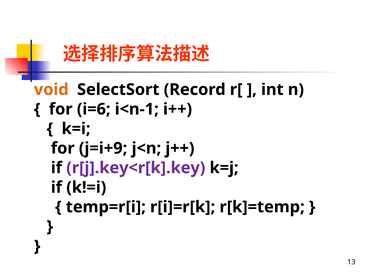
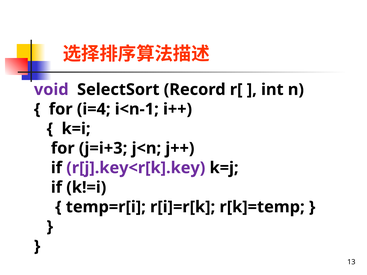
void colour: orange -> purple
i=6: i=6 -> i=4
j=i+9: j=i+9 -> j=i+3
